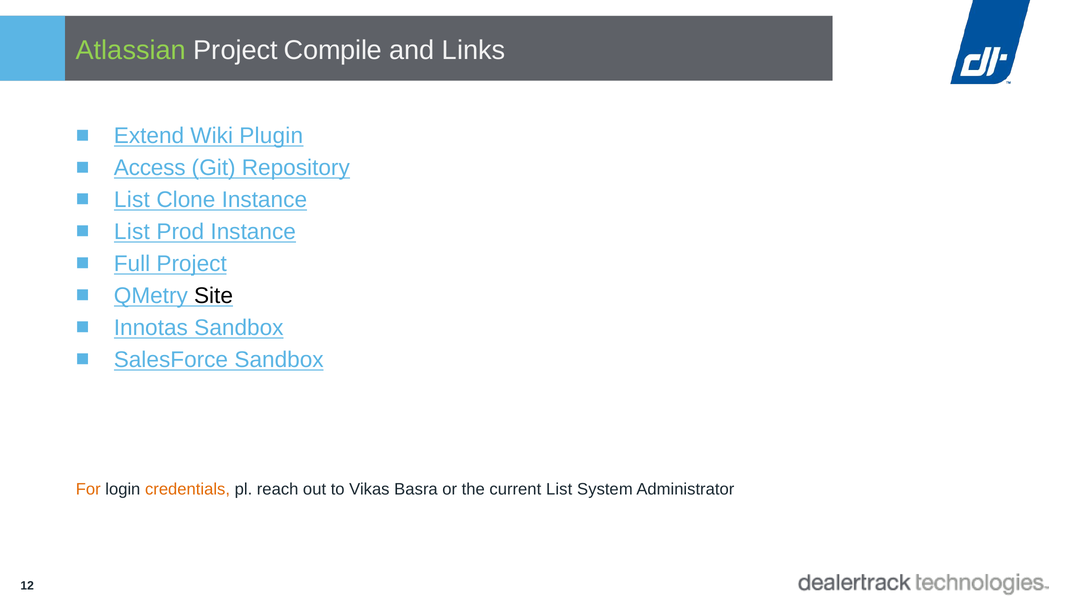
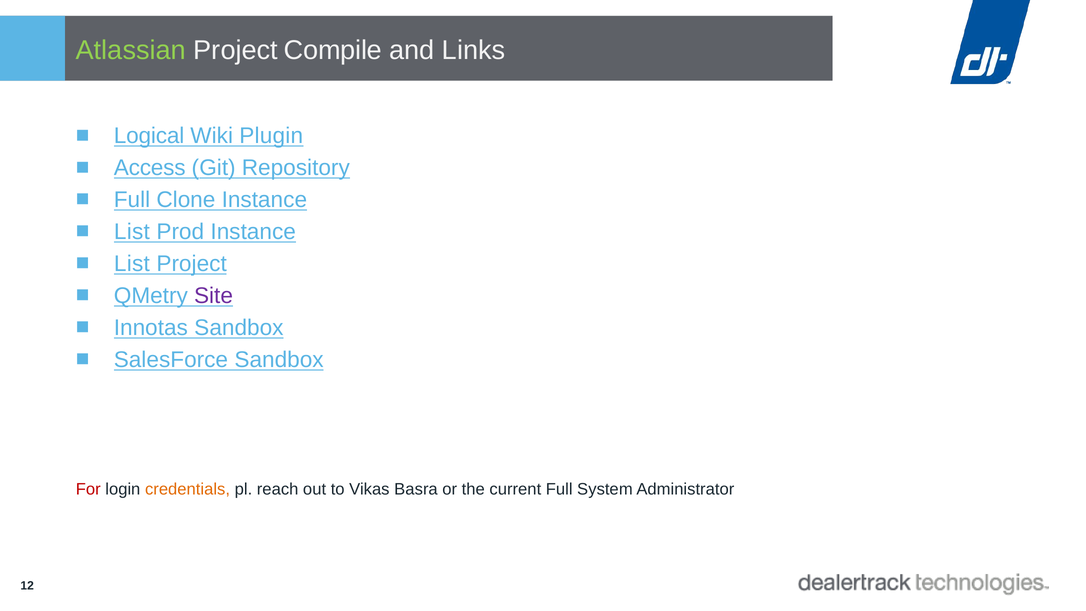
Extend: Extend -> Logical
List at (132, 200): List -> Full
Full at (132, 264): Full -> List
Site colour: black -> purple
For colour: orange -> red
current List: List -> Full
